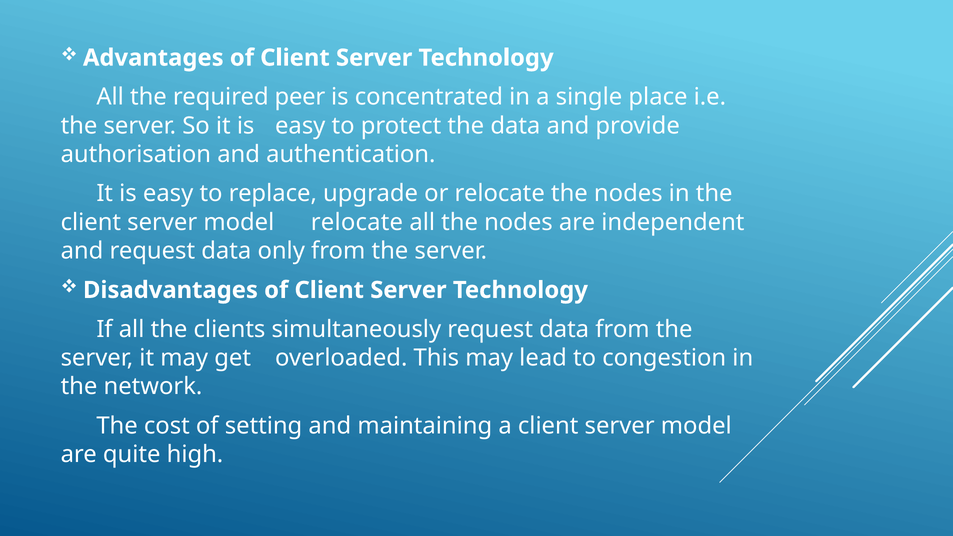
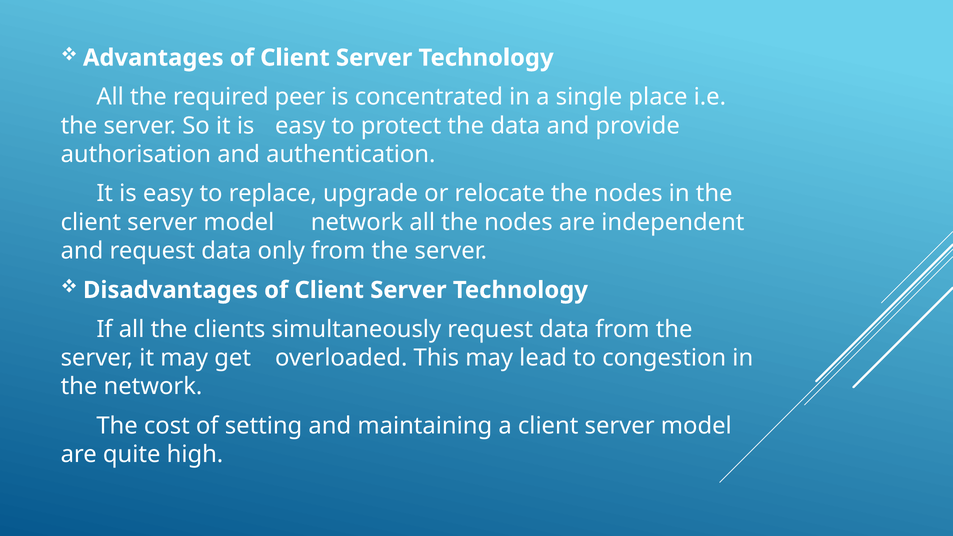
model relocate: relocate -> network
